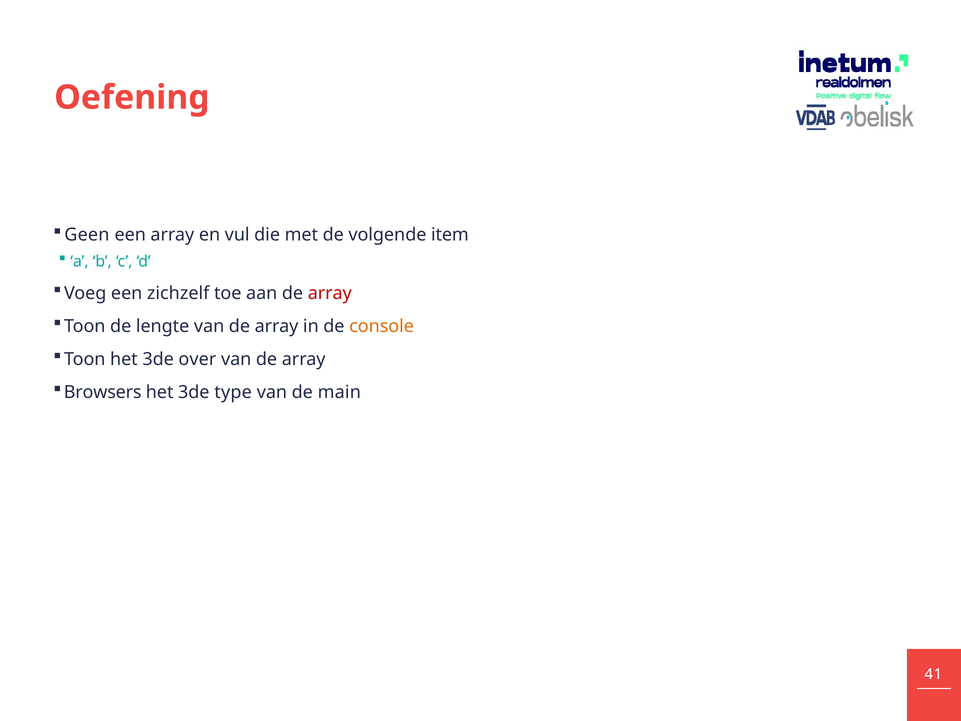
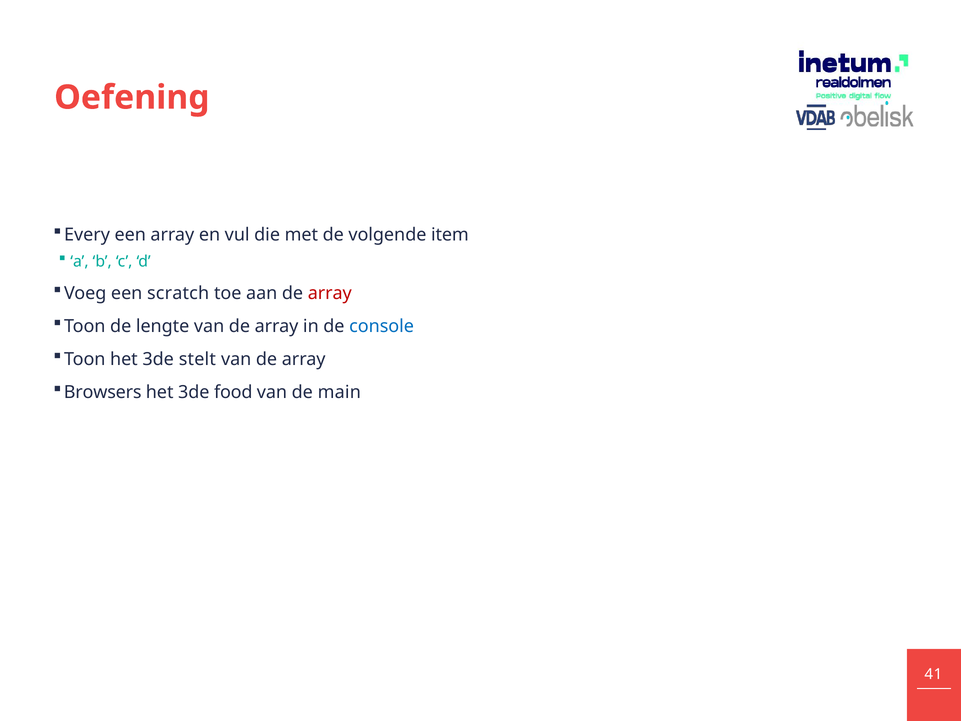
Geen: Geen -> Every
zichzelf: zichzelf -> scratch
console colour: orange -> blue
over: over -> stelt
type: type -> food
